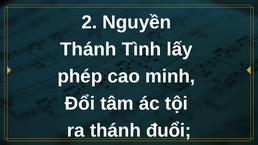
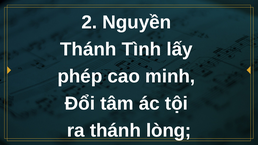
đuổi: đuổi -> lòng
